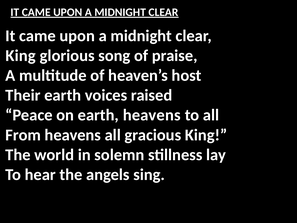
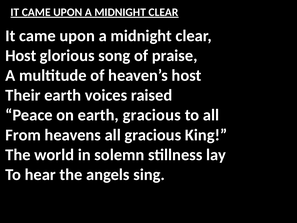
King at (21, 56): King -> Host
earth heavens: heavens -> gracious
